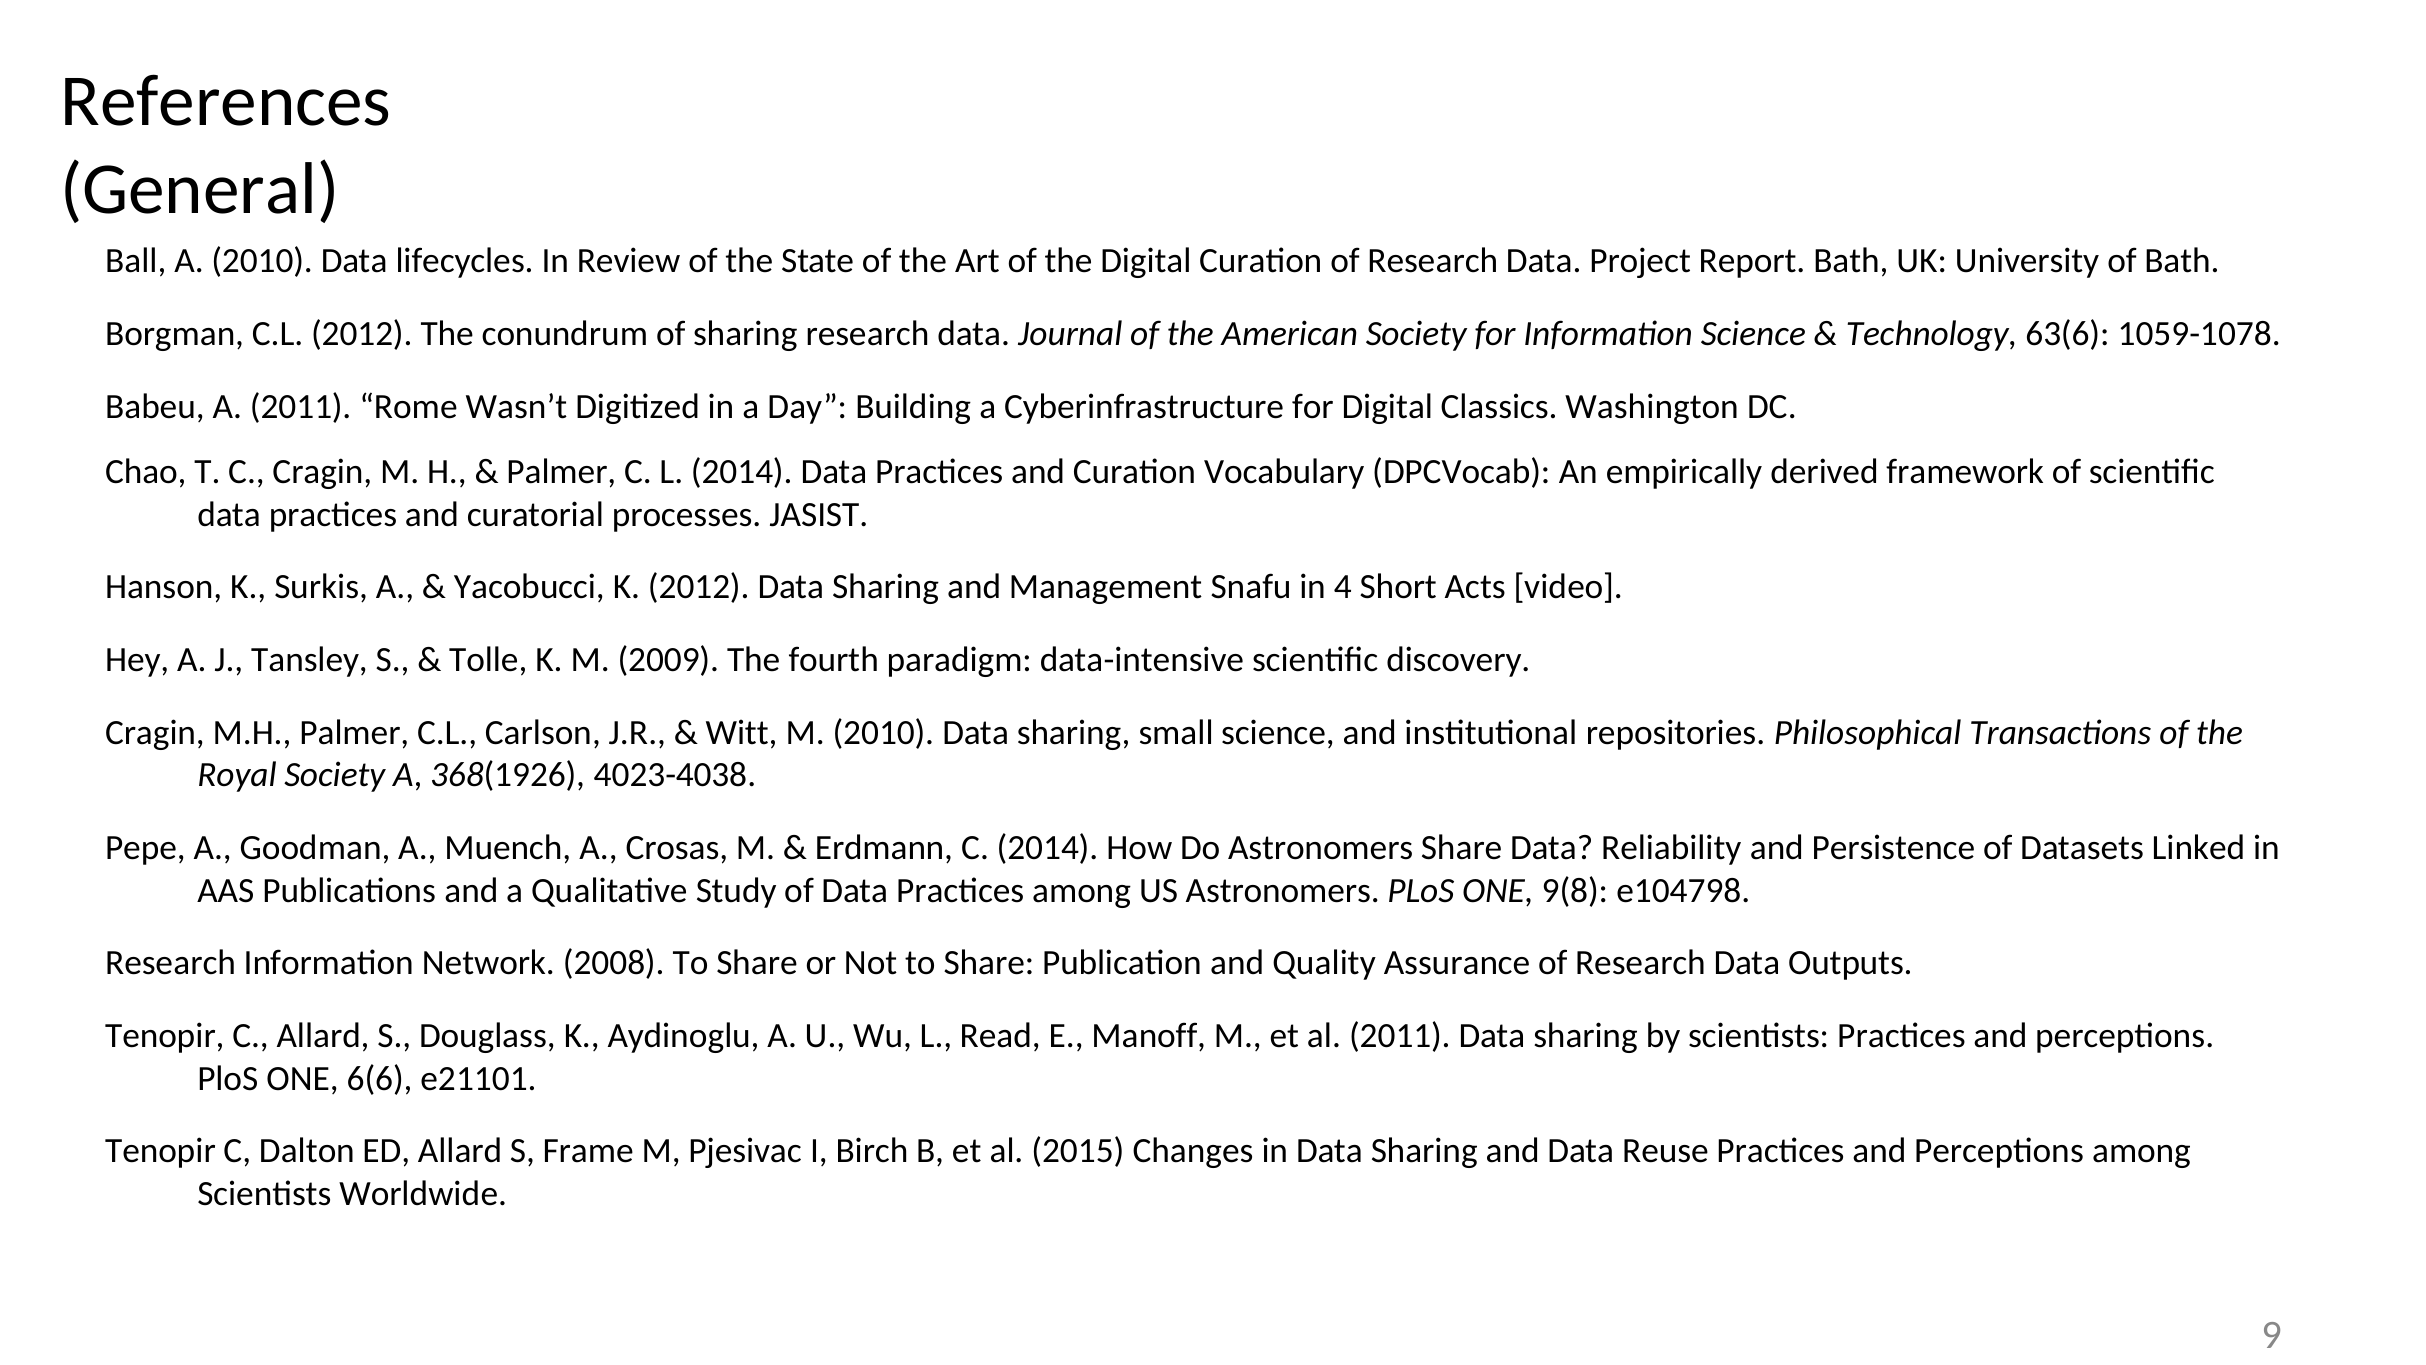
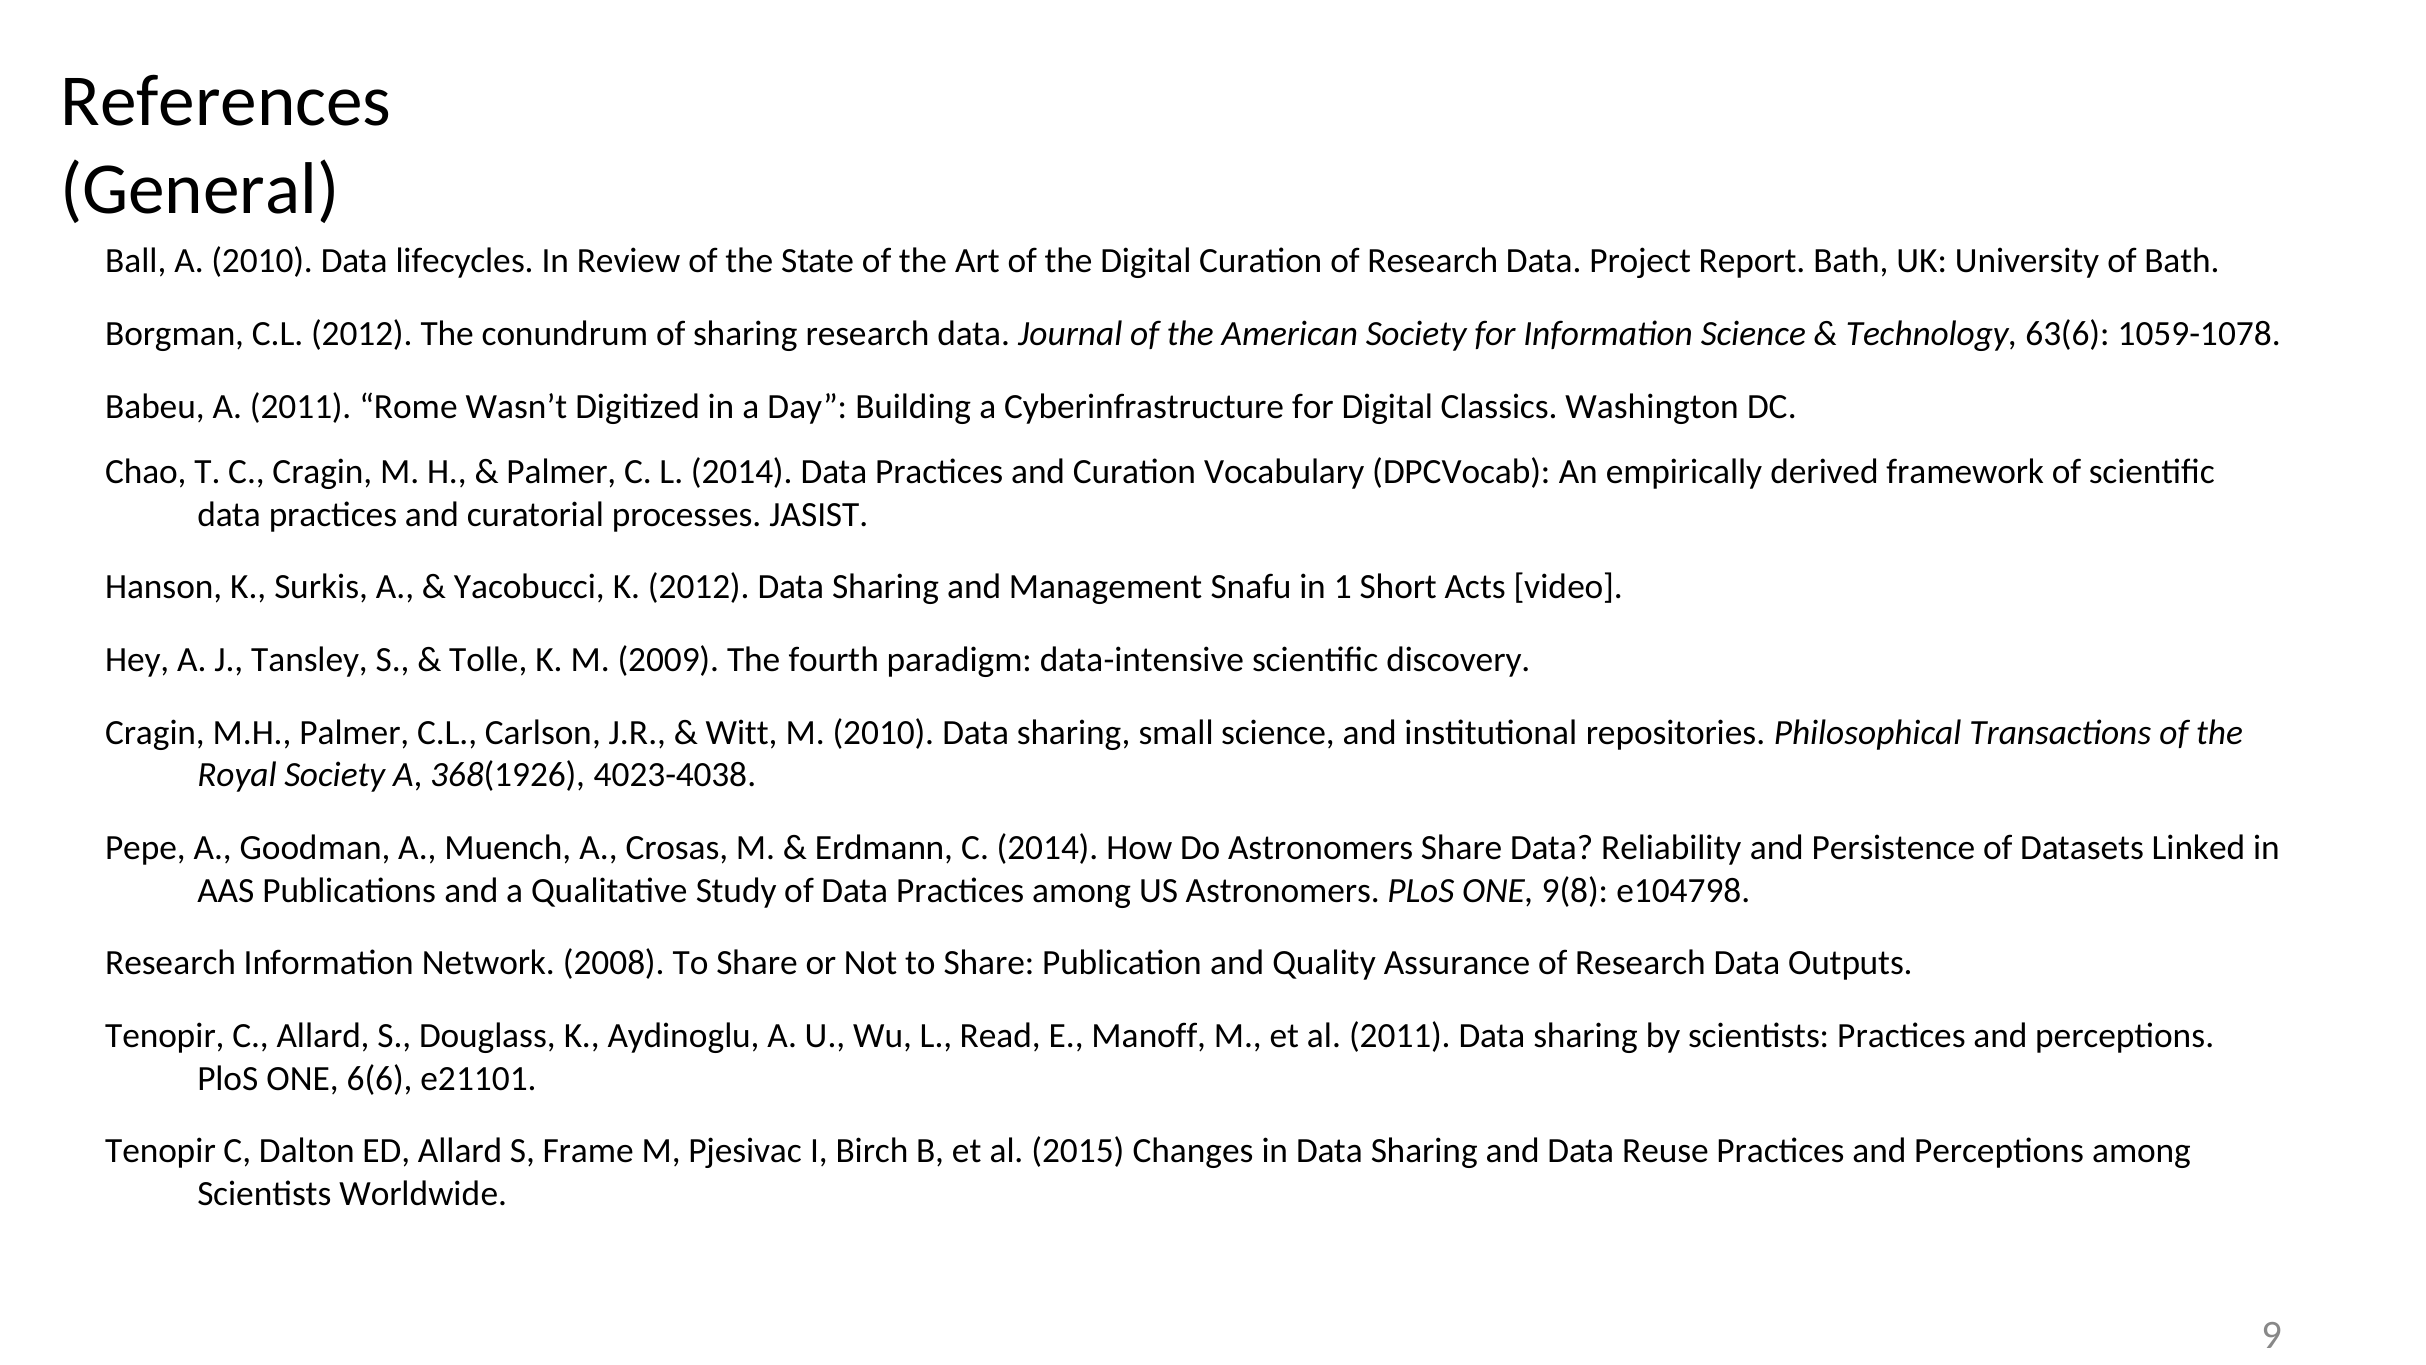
4: 4 -> 1
